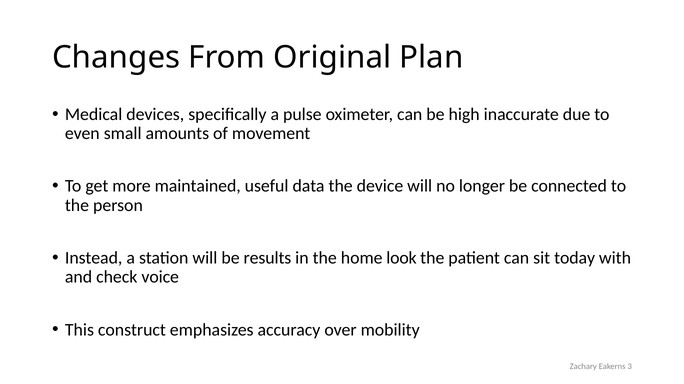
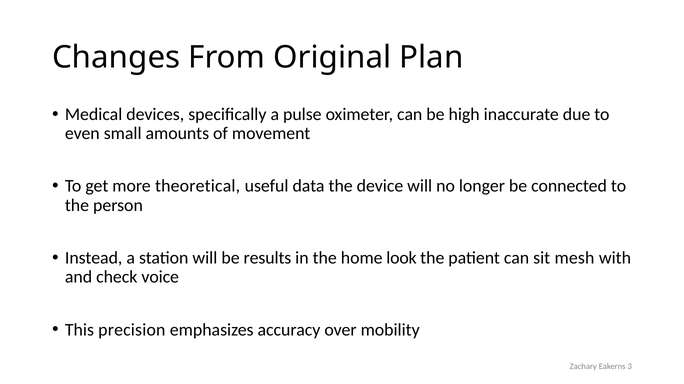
maintained: maintained -> theoretical
today: today -> mesh
construct: construct -> precision
